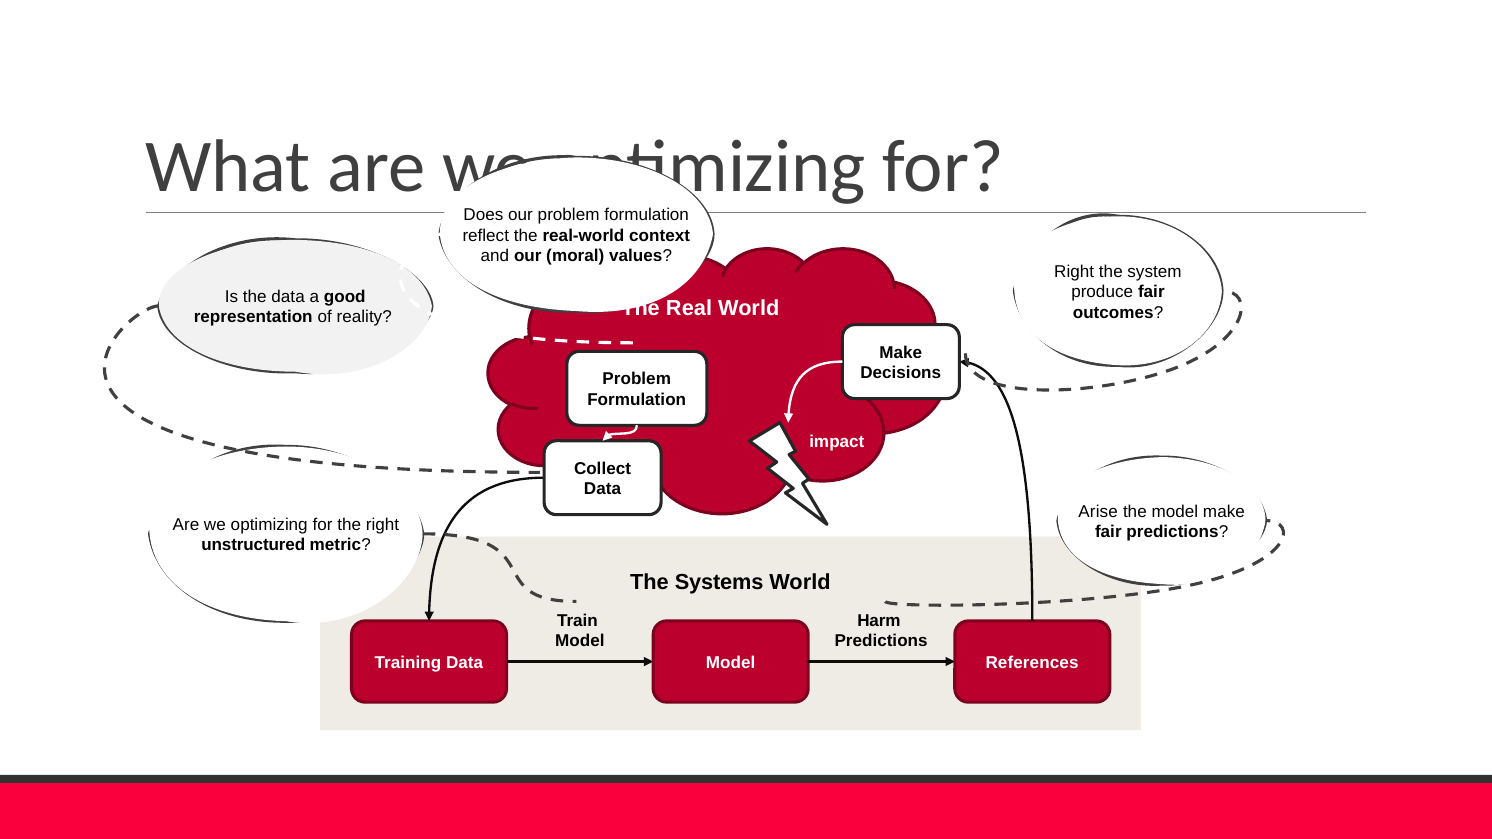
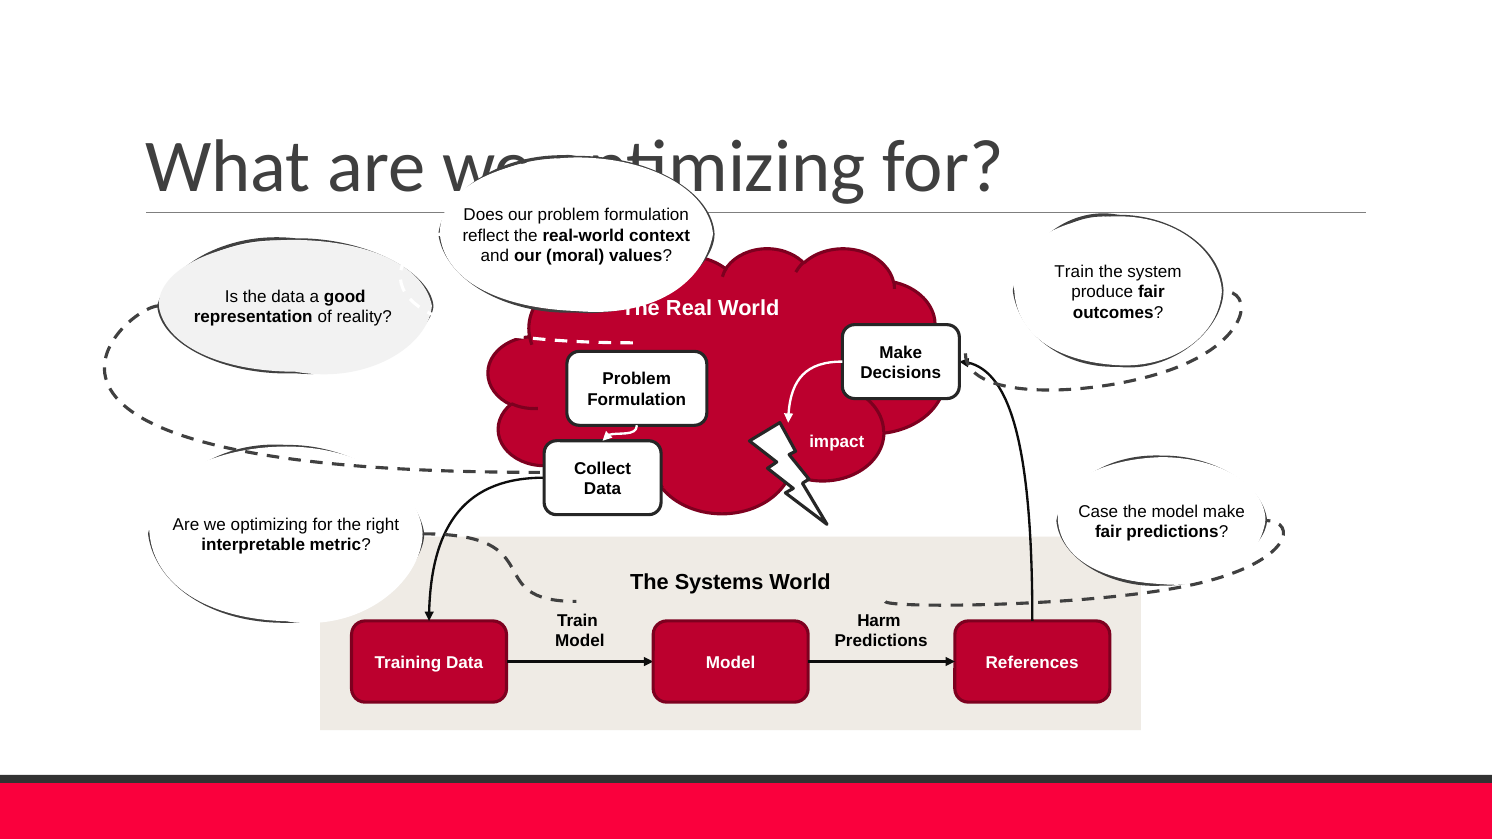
Right at (1074, 271): Right -> Train
Arise: Arise -> Case
unstructured: unstructured -> interpretable
